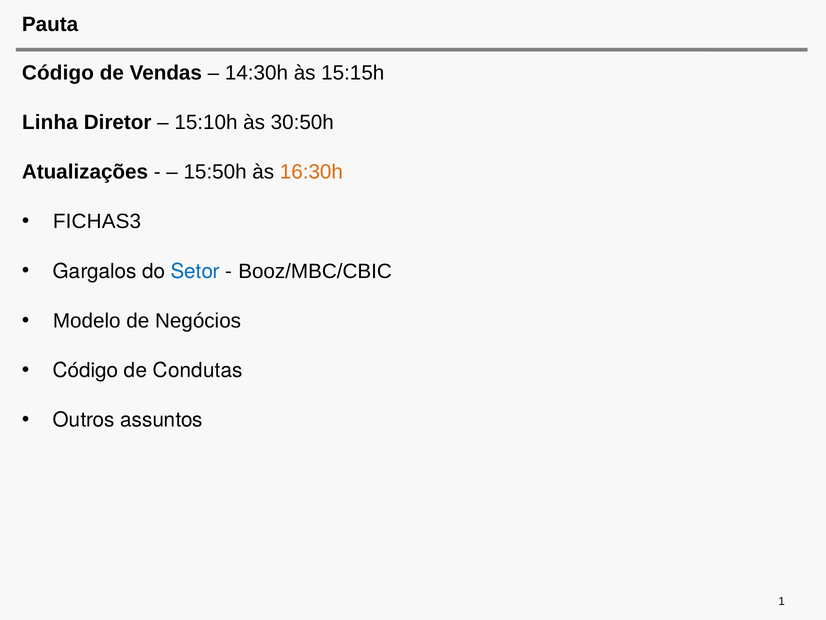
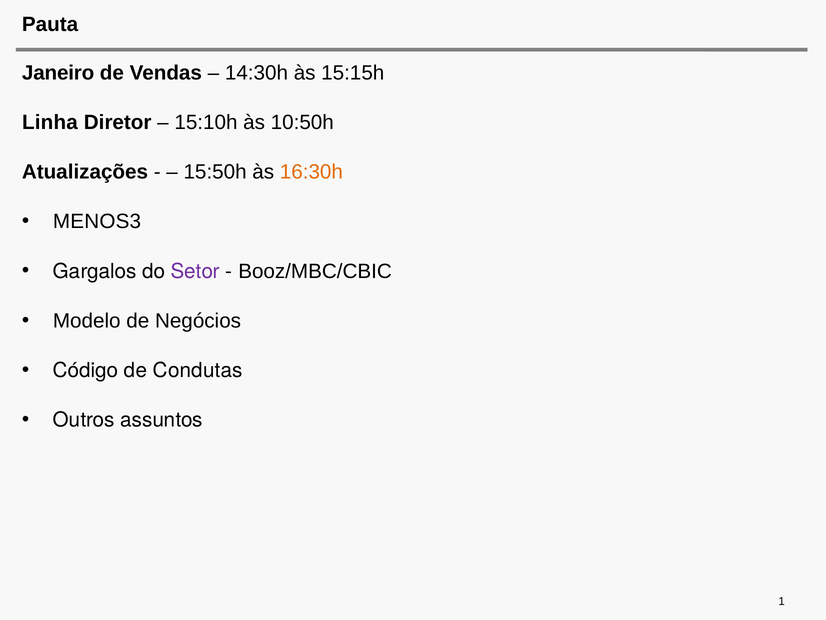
Código at (58, 73): Código -> Janeiro
30:50h: 30:50h -> 10:50h
FICHAS3: FICHAS3 -> MENOS3
Setor colour: blue -> purple
